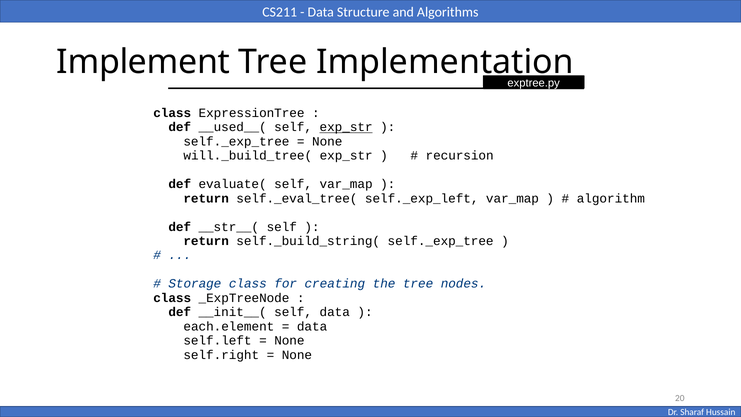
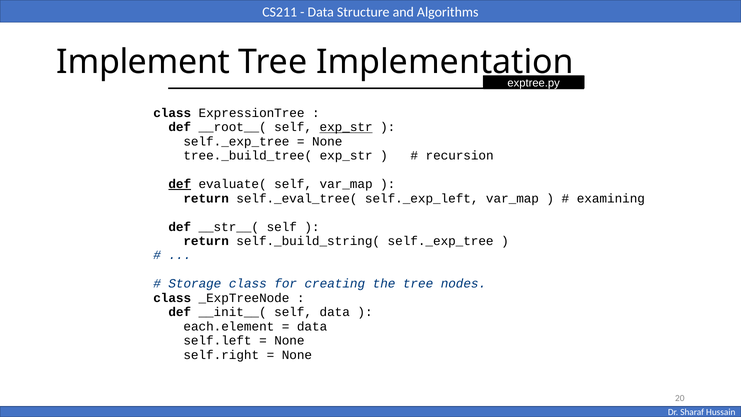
__used__(: __used__( -> __root__(
will._build_tree(: will._build_tree( -> tree._build_tree(
def at (180, 184) underline: none -> present
algorithm: algorithm -> examining
